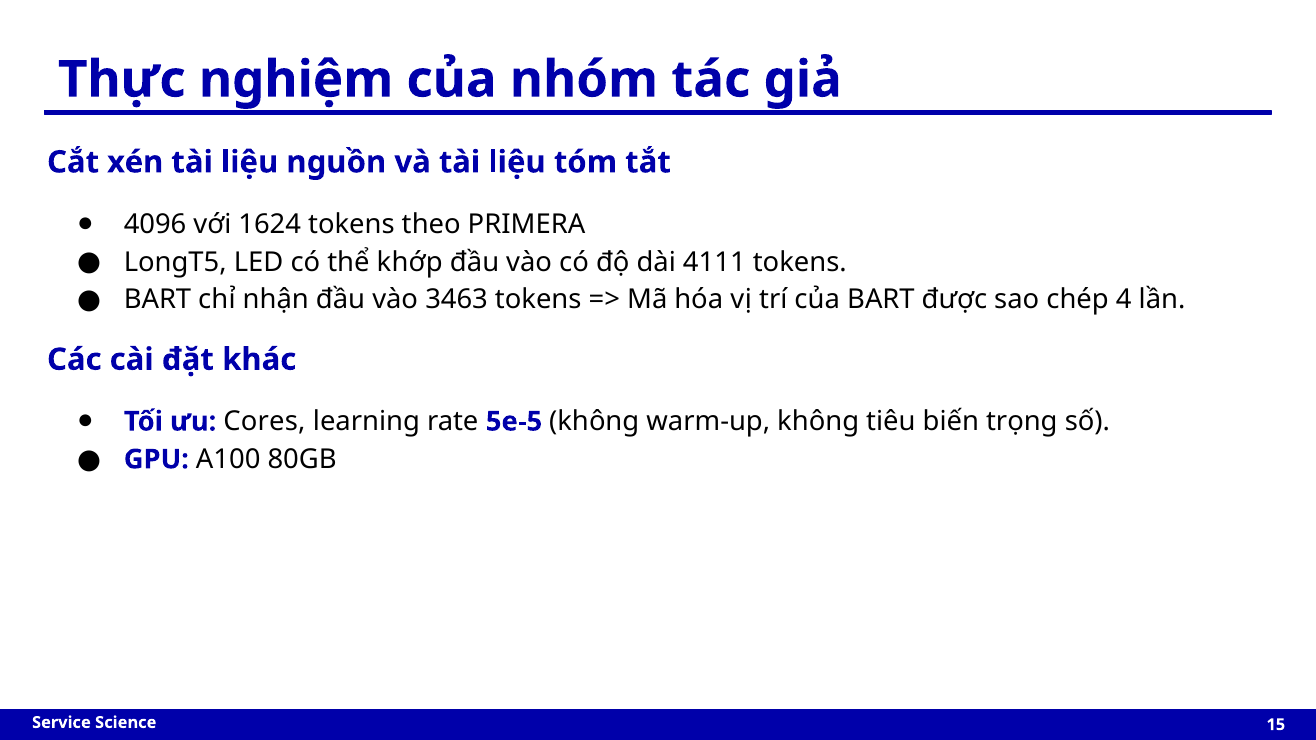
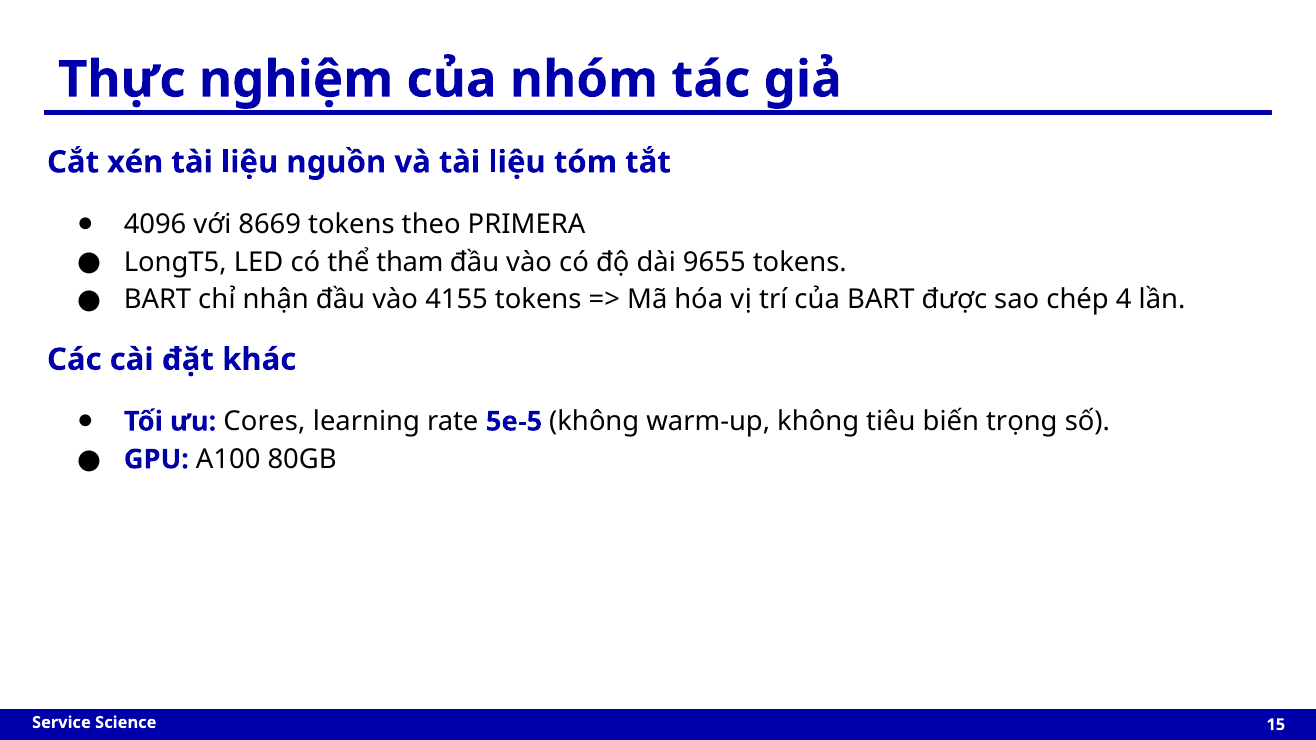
1624: 1624 -> 8669
khớp: khớp -> tham
4111: 4111 -> 9655
3463: 3463 -> 4155
